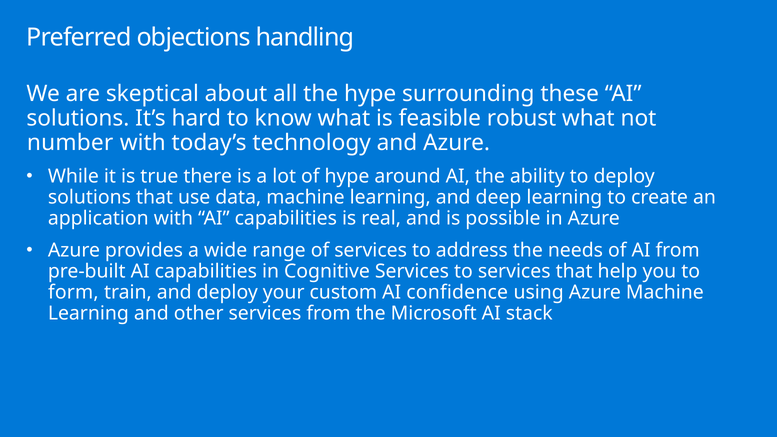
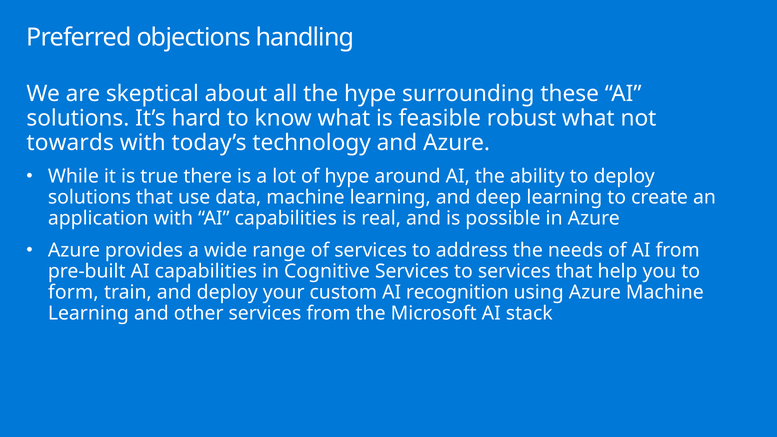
number: number -> towards
confidence: confidence -> recognition
